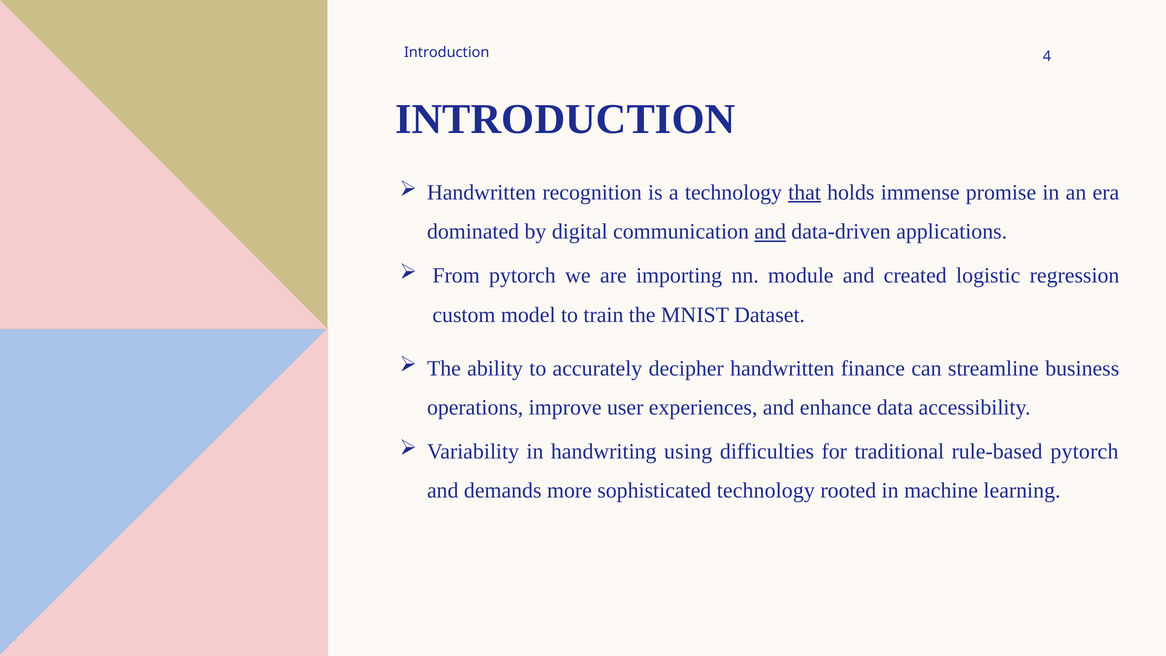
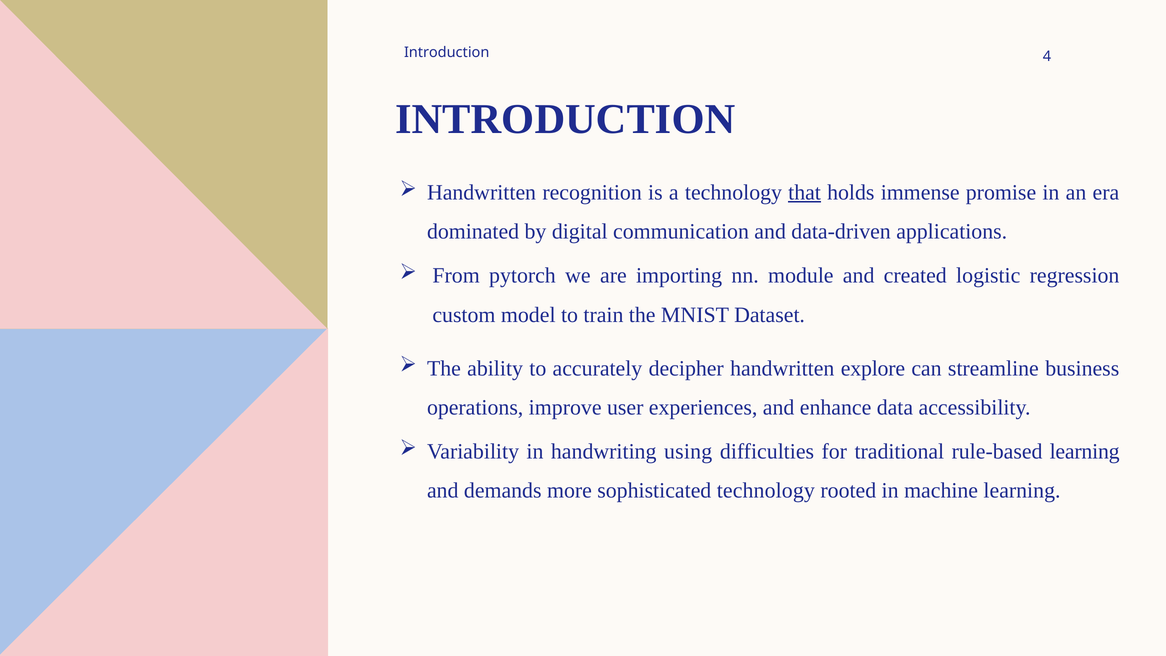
and at (770, 232) underline: present -> none
finance: finance -> explore
rule-based pytorch: pytorch -> learning
